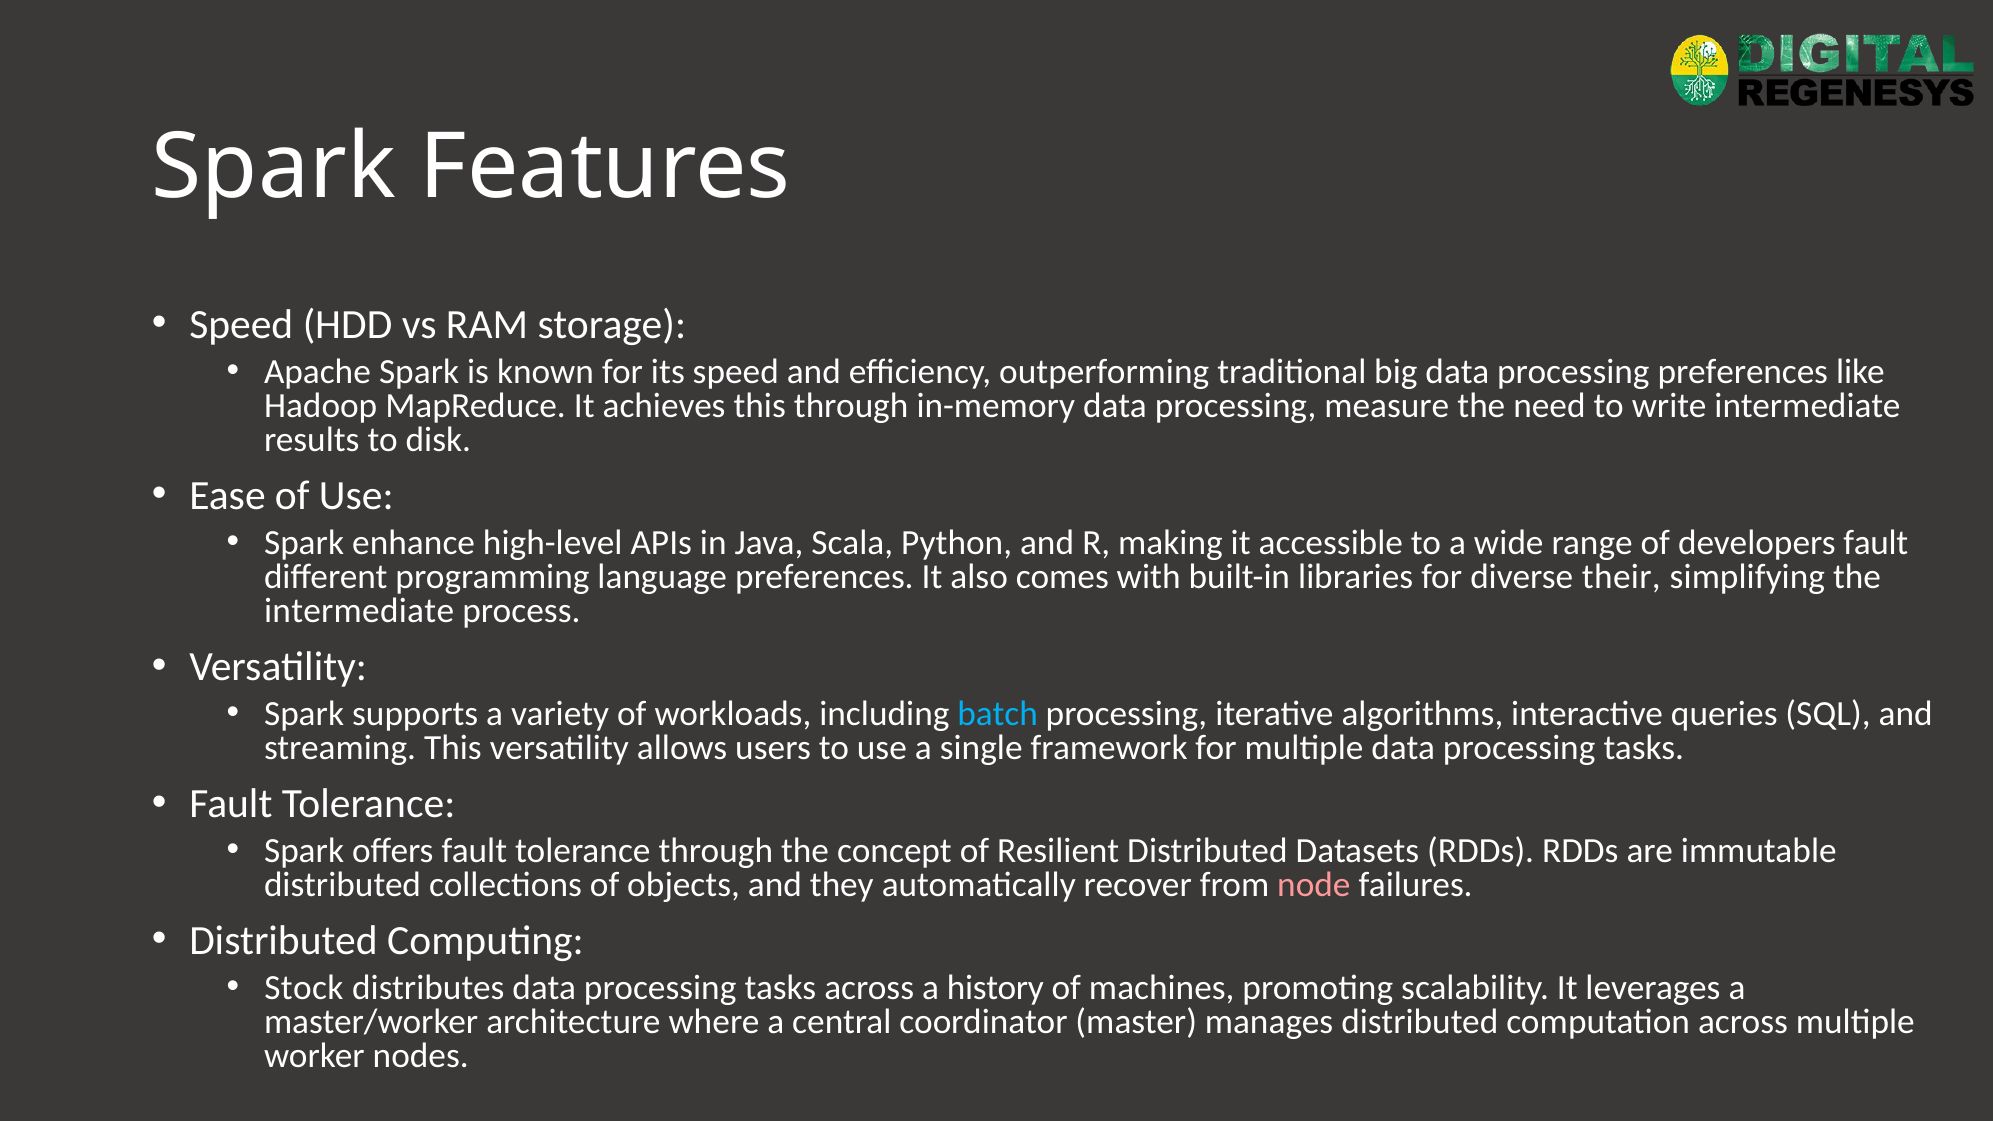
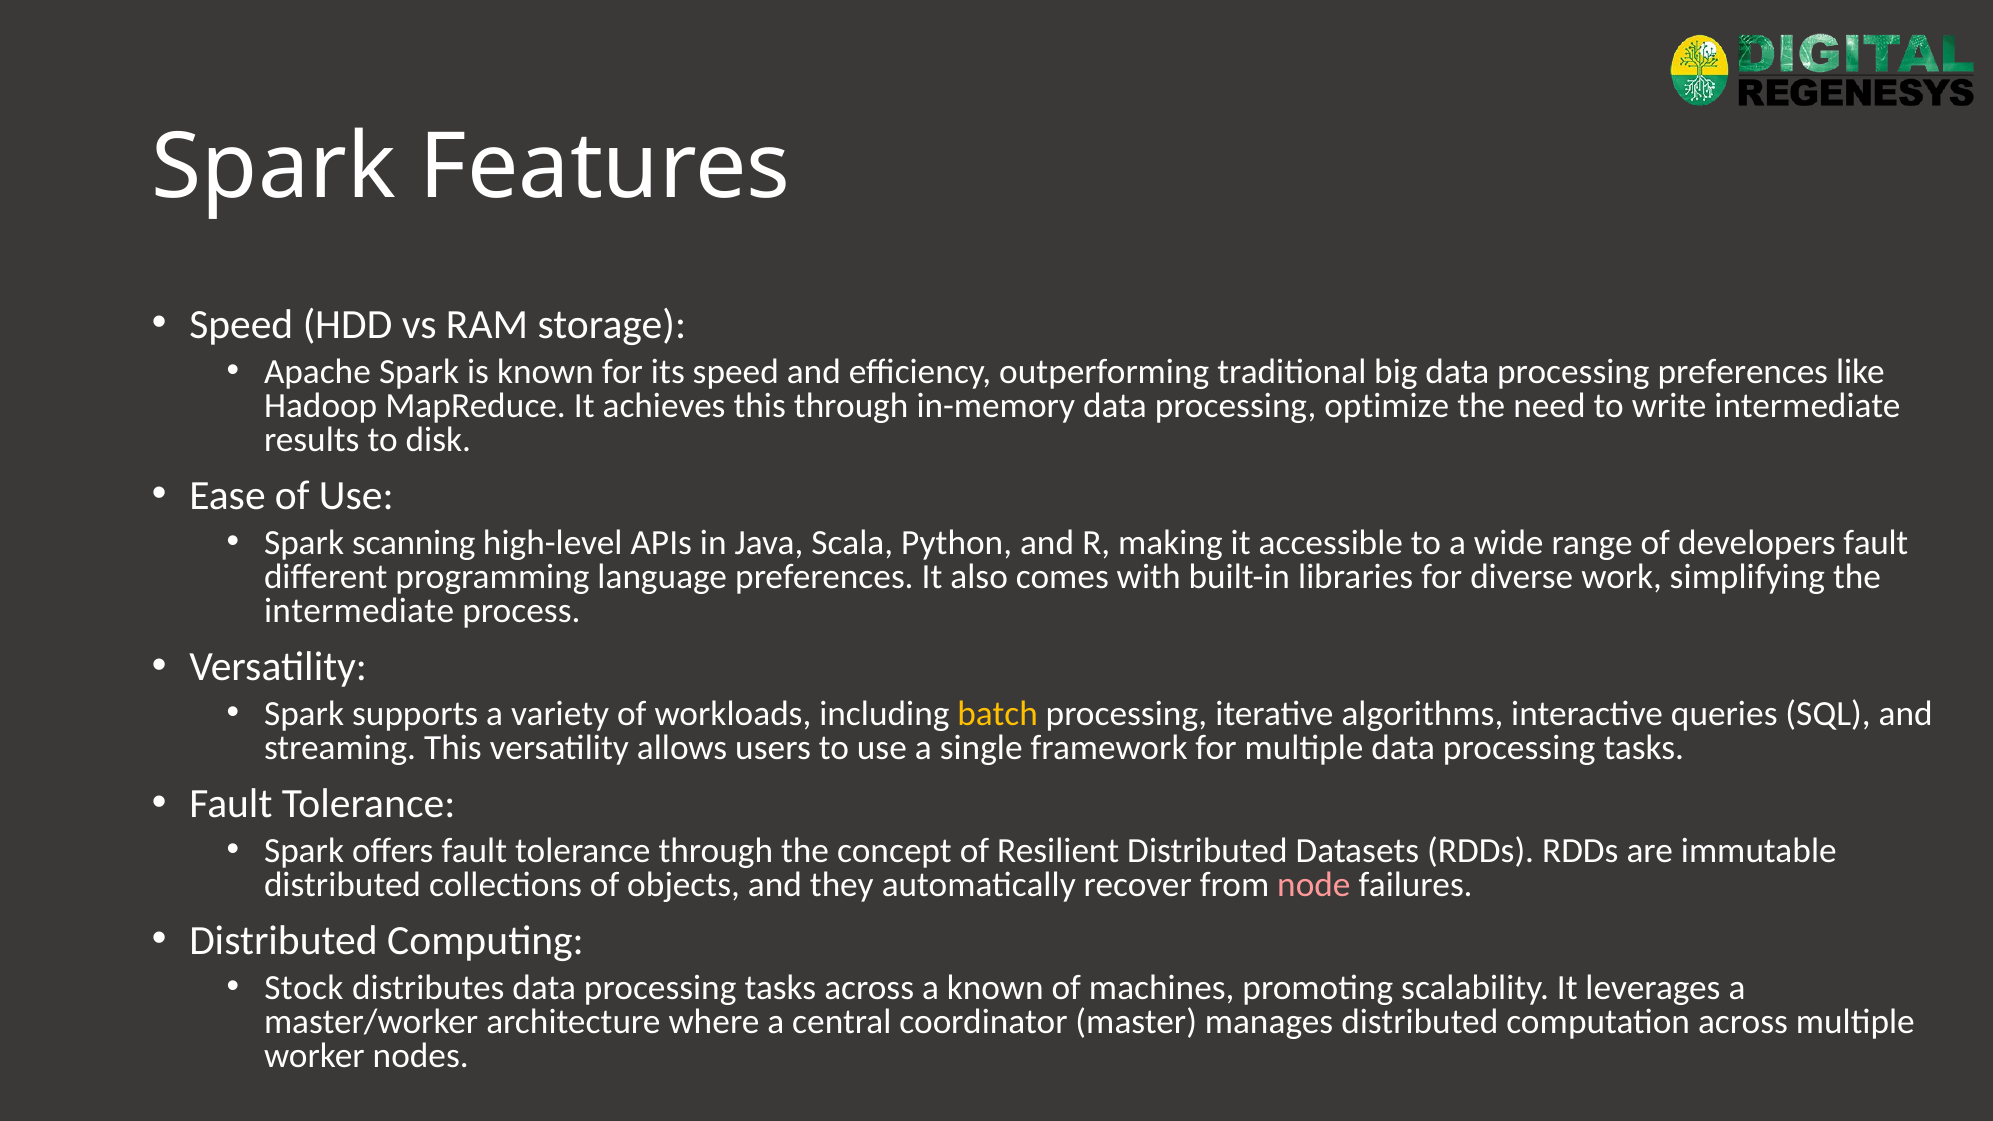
measure: measure -> optimize
enhance: enhance -> scanning
their: their -> work
batch colour: light blue -> yellow
a history: history -> known
